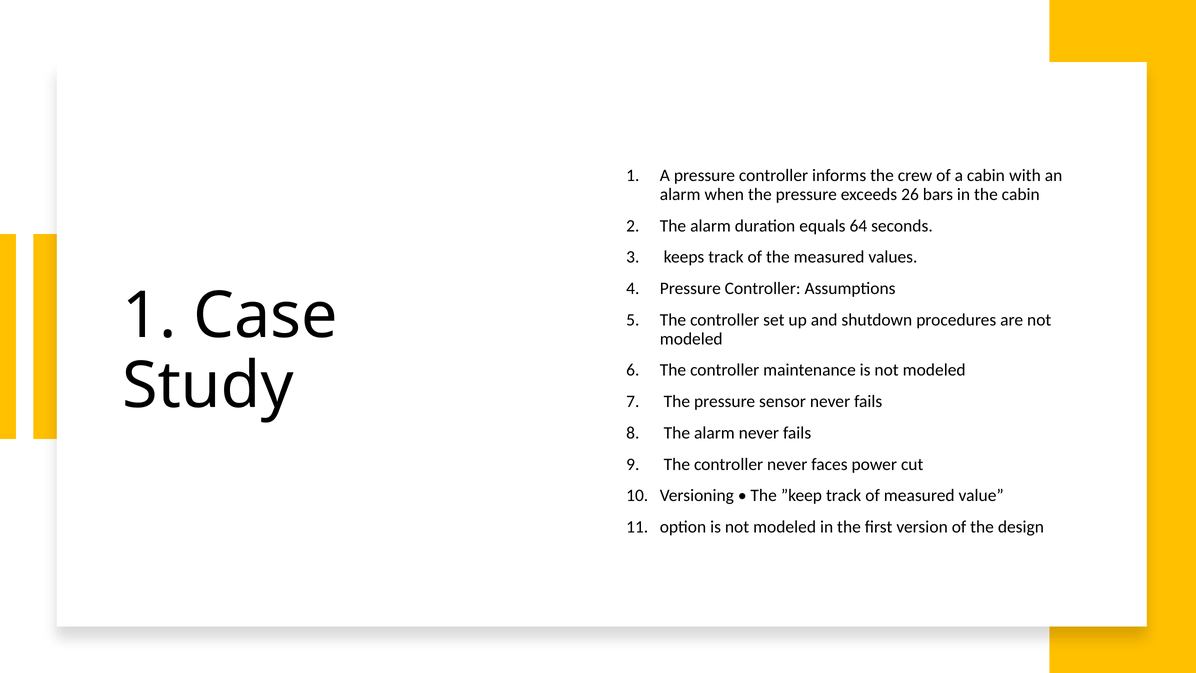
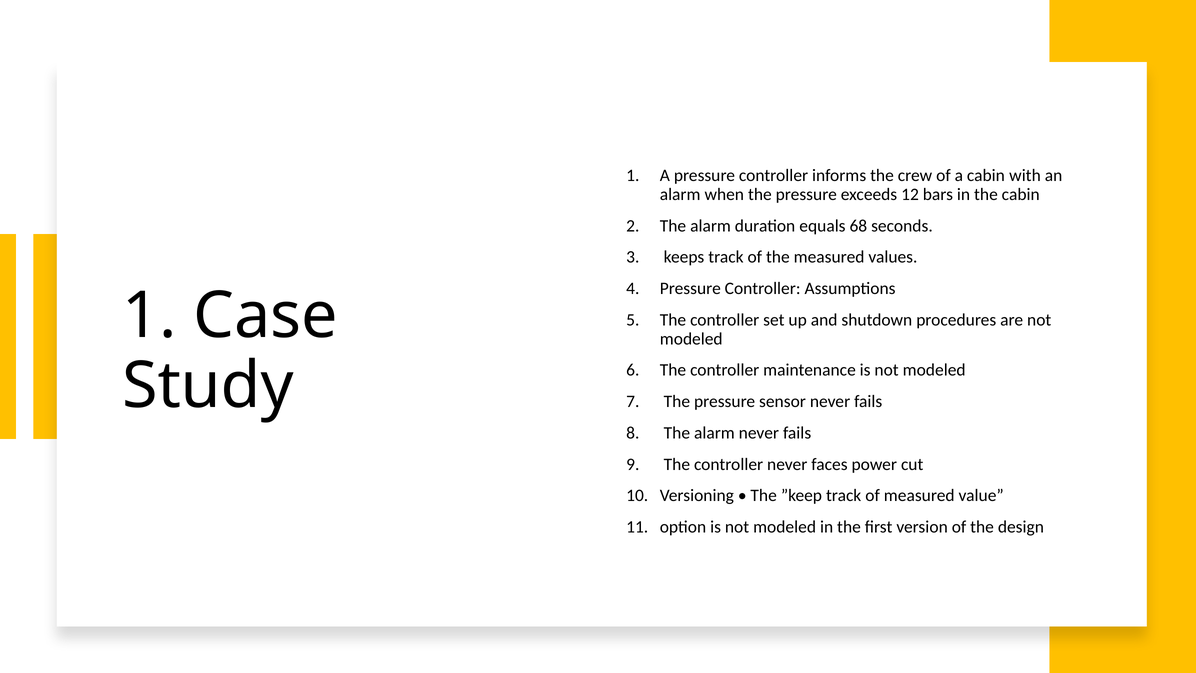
26: 26 -> 12
64: 64 -> 68
